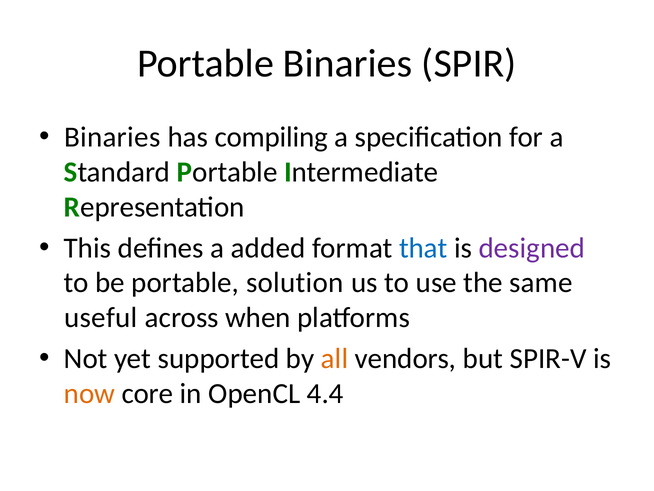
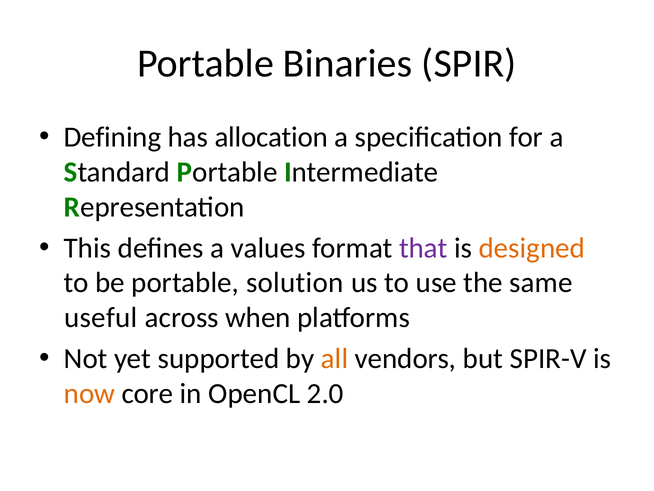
Binaries at (112, 137): Binaries -> Defining
compiling: compiling -> allocation
added: added -> values
that colour: blue -> purple
designed colour: purple -> orange
4.4: 4.4 -> 2.0
